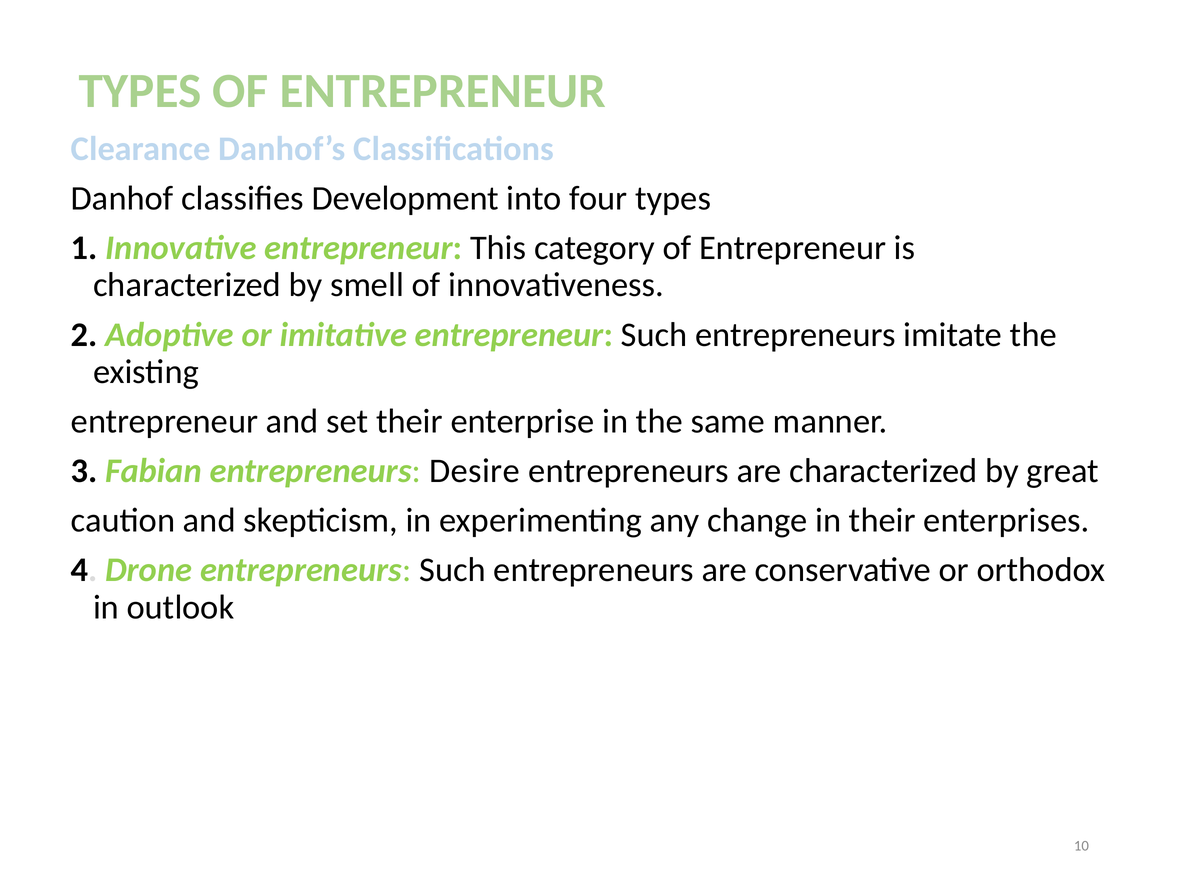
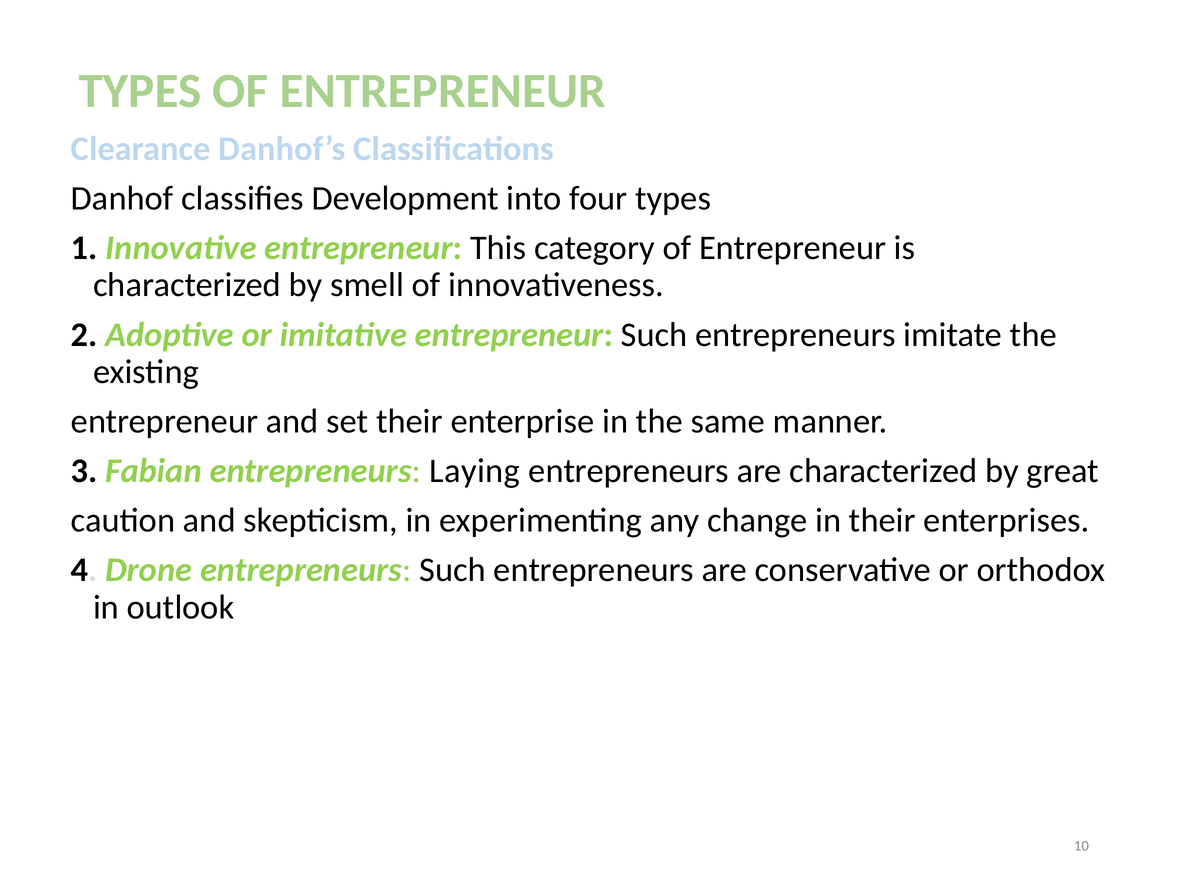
Desire: Desire -> Laying
